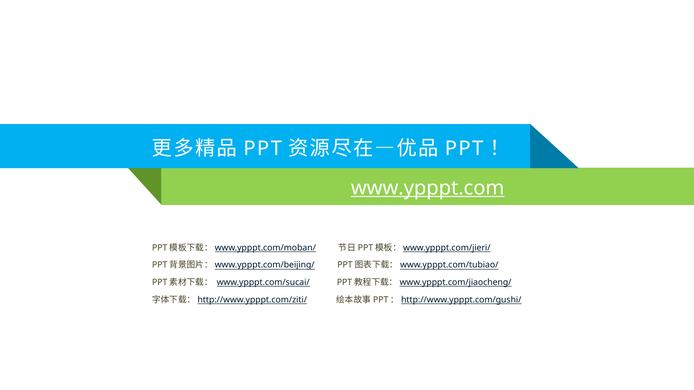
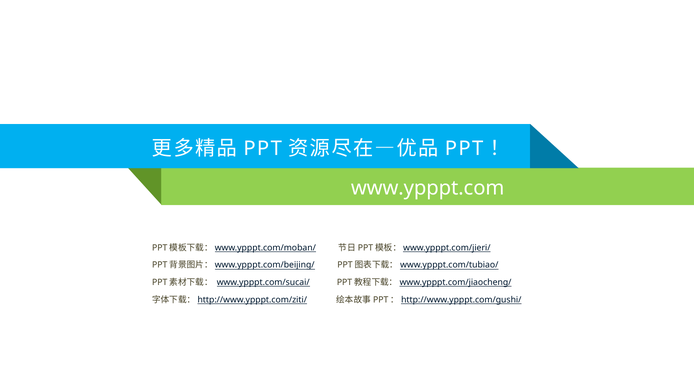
www.ypppt.com underline: present -> none
